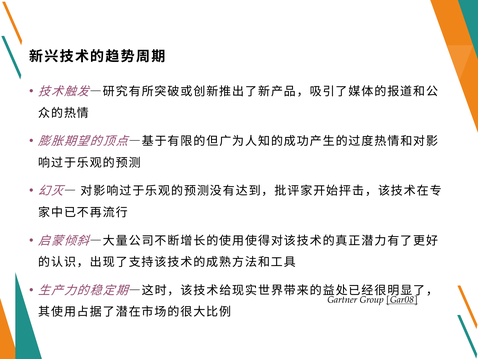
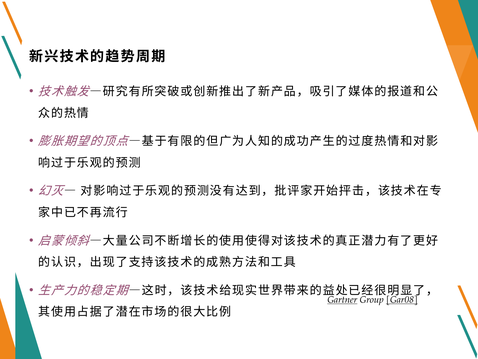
Gartner underline: none -> present
